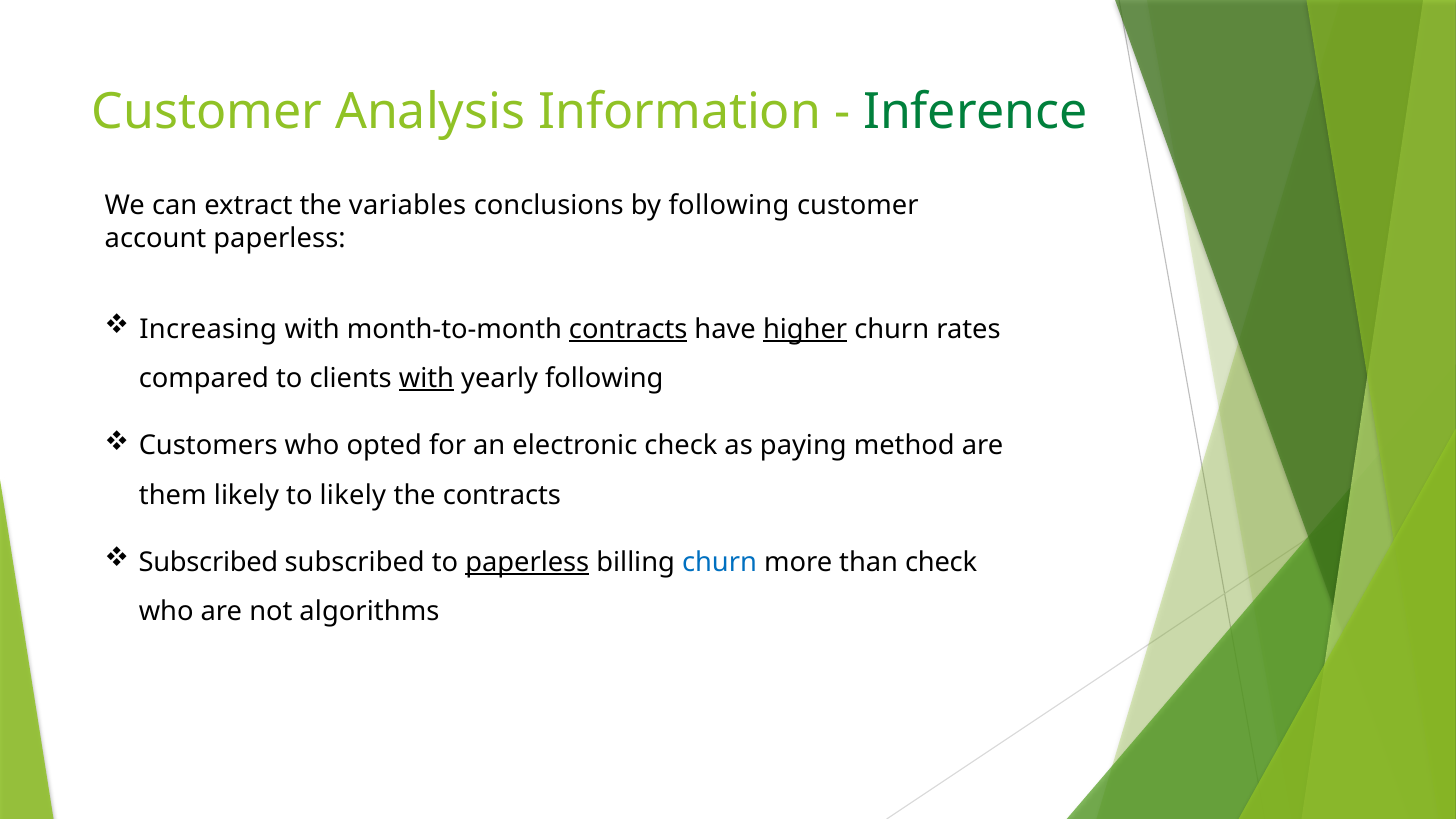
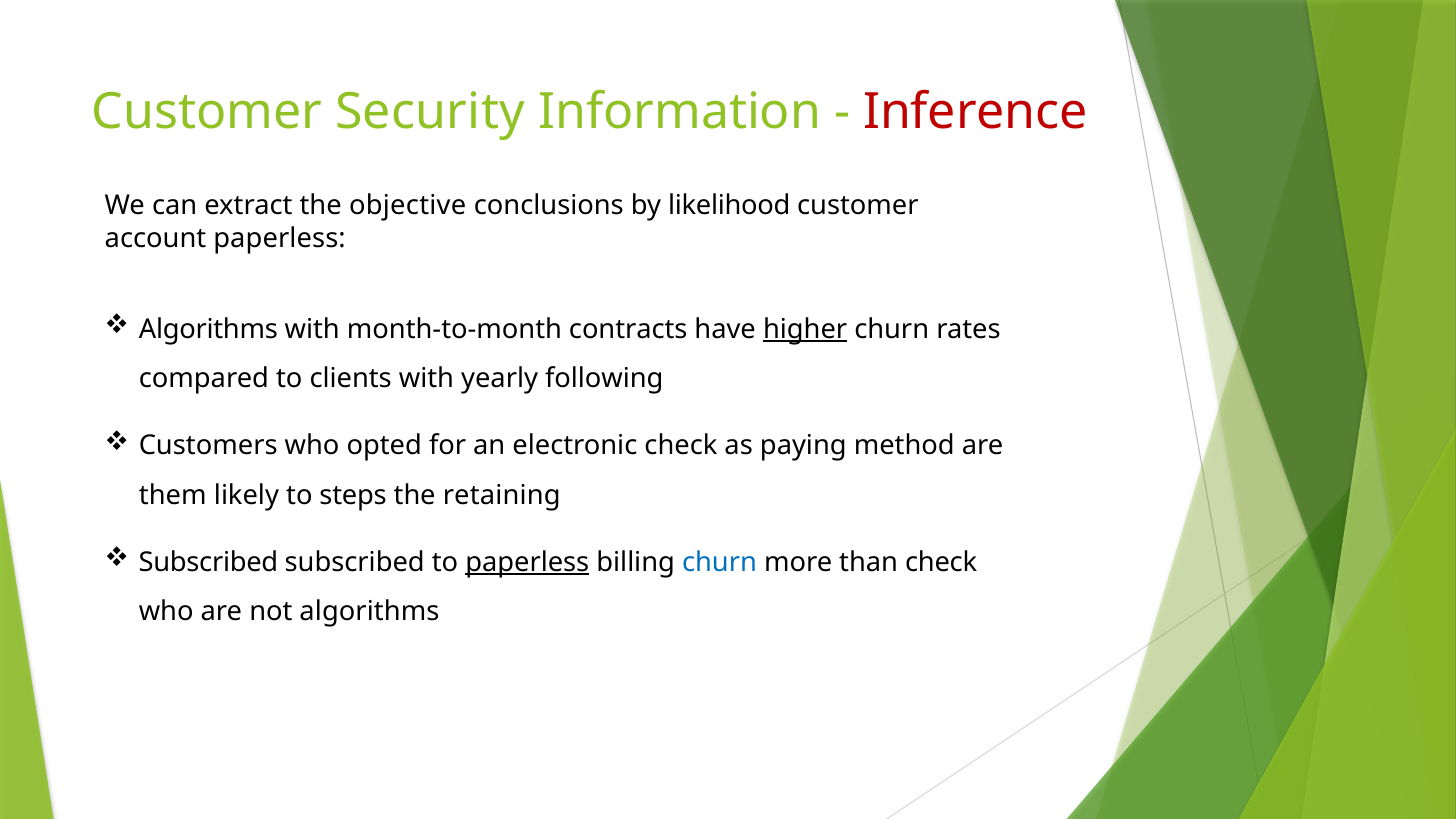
Analysis: Analysis -> Security
Inference colour: green -> red
variables: variables -> objective
by following: following -> likelihood
Increasing at (208, 329): Increasing -> Algorithms
contracts at (628, 329) underline: present -> none
with at (426, 379) underline: present -> none
to likely: likely -> steps
the contracts: contracts -> retaining
